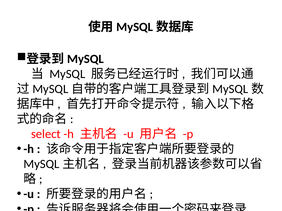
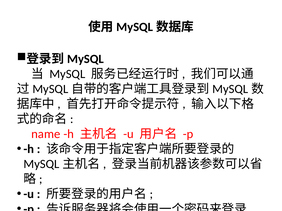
select: select -> name
